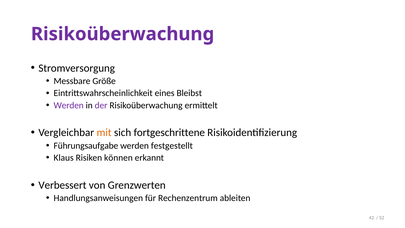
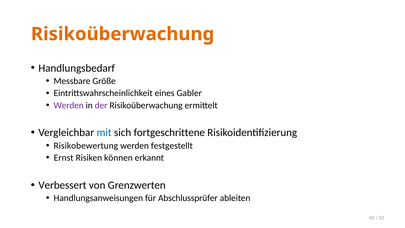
Risikoüberwachung at (123, 34) colour: purple -> orange
Stromversorgung: Stromversorgung -> Handlungsbedarf
Bleibst: Bleibst -> Gabler
mit colour: orange -> blue
Führungsaufgabe: Führungsaufgabe -> Risikobewertung
Klaus: Klaus -> Ernst
Rechenzentrum: Rechenzentrum -> Abschlussprüfer
